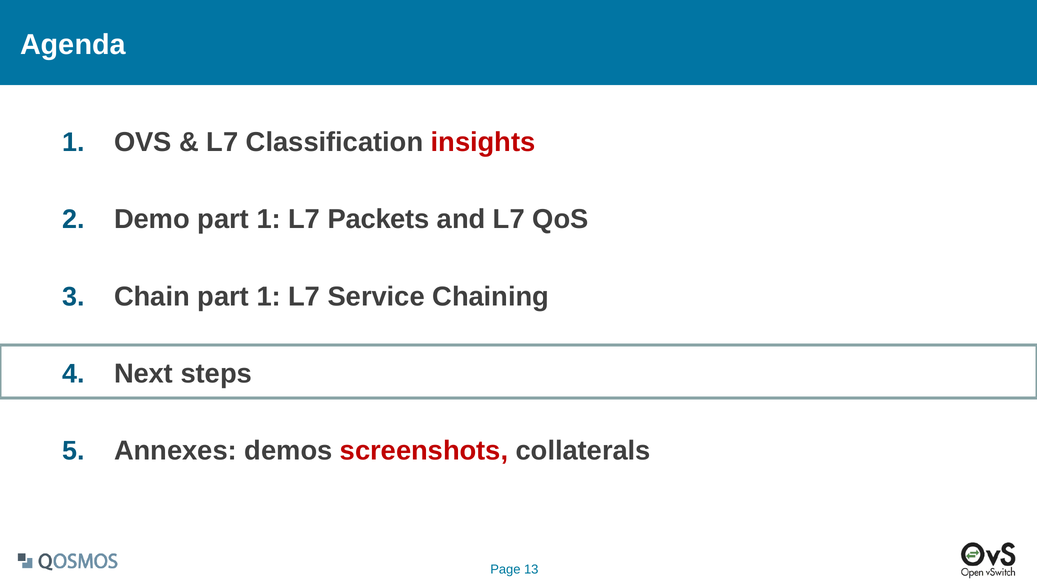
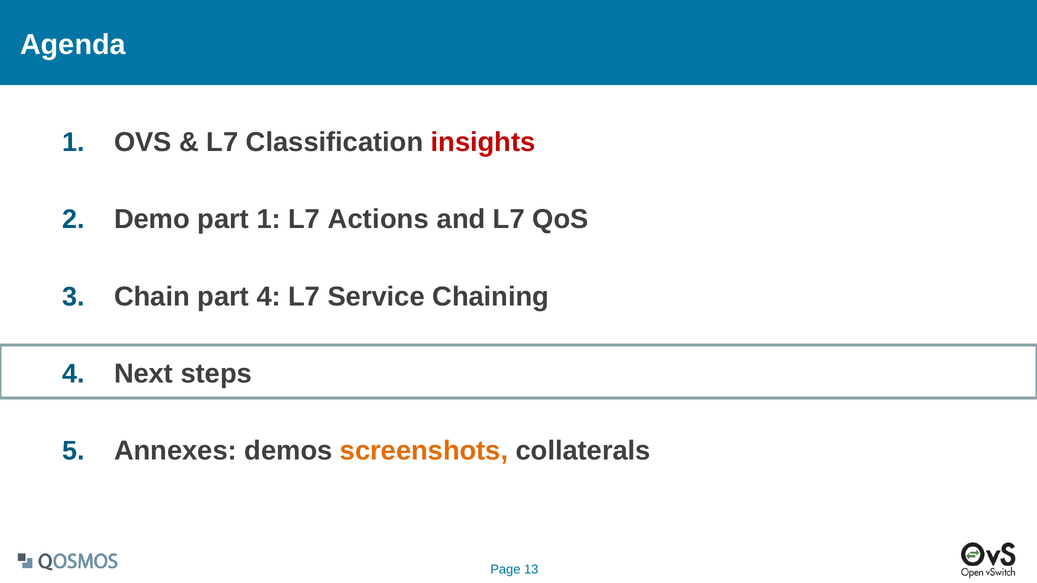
Packets: Packets -> Actions
1 at (269, 297): 1 -> 4
screenshots colour: red -> orange
